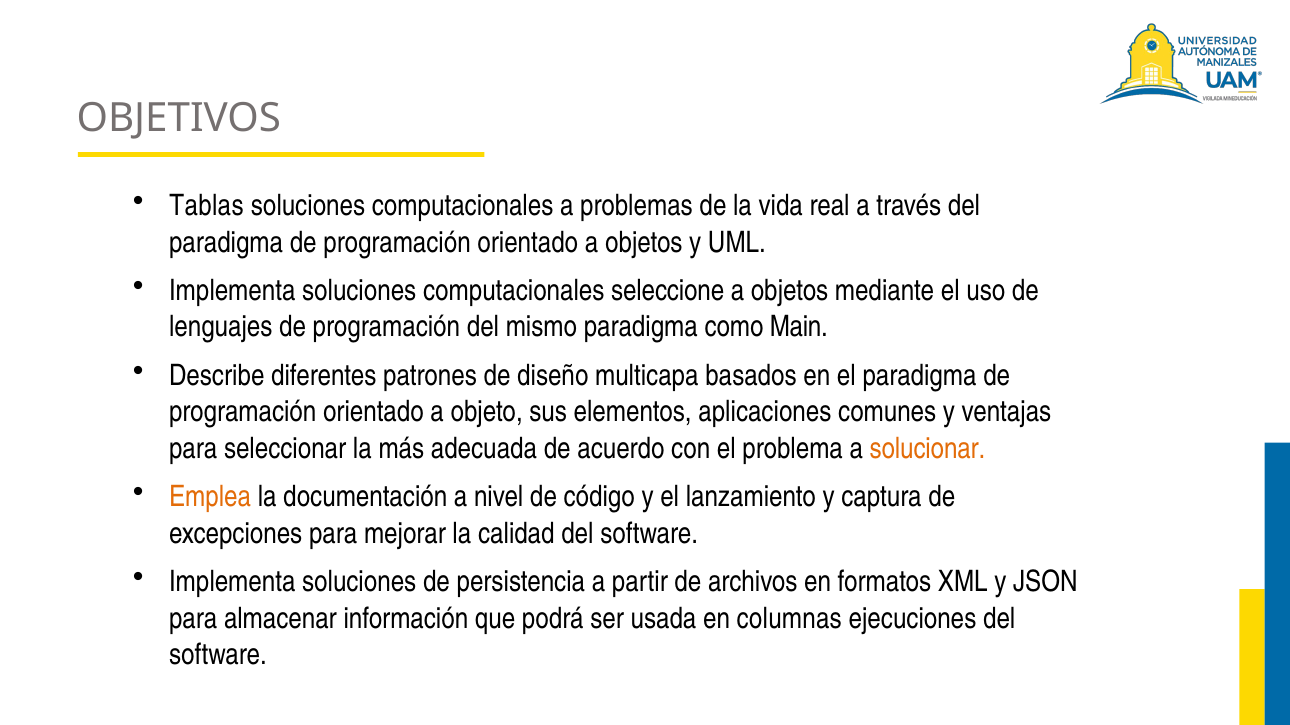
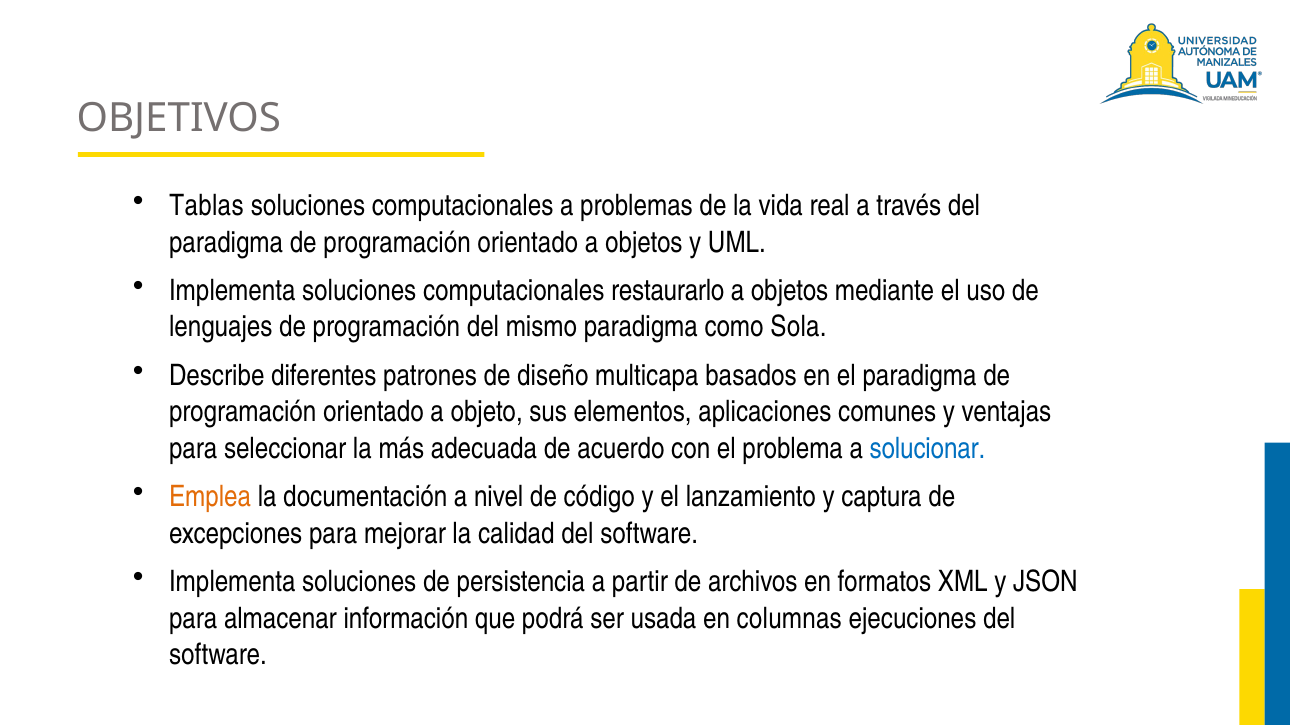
seleccione: seleccione -> restaurarlo
Main: Main -> Sola
solucionar colour: orange -> blue
